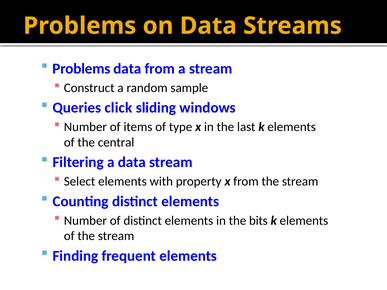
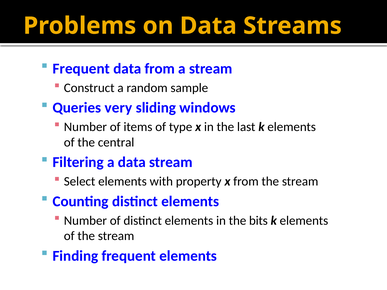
Problems at (81, 69): Problems -> Frequent
click: click -> very
